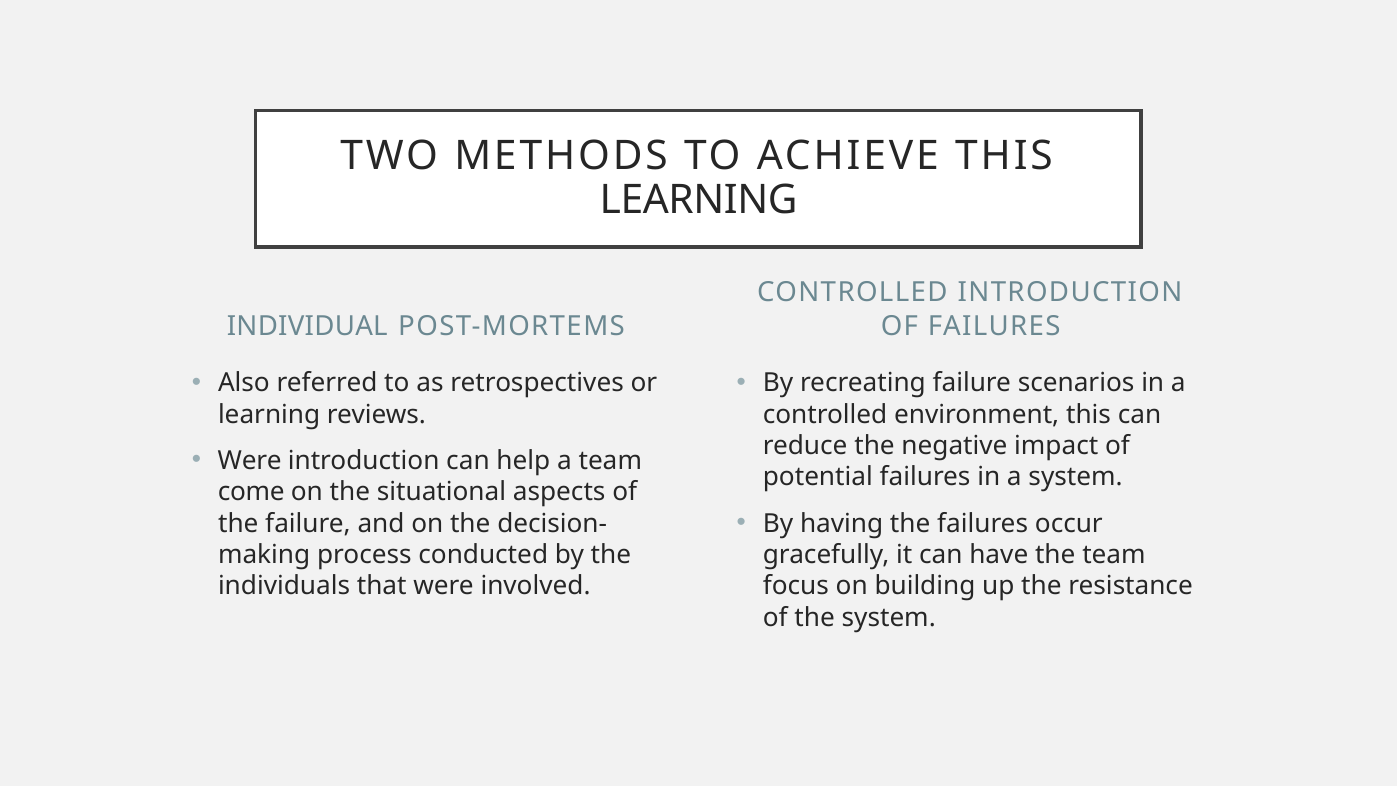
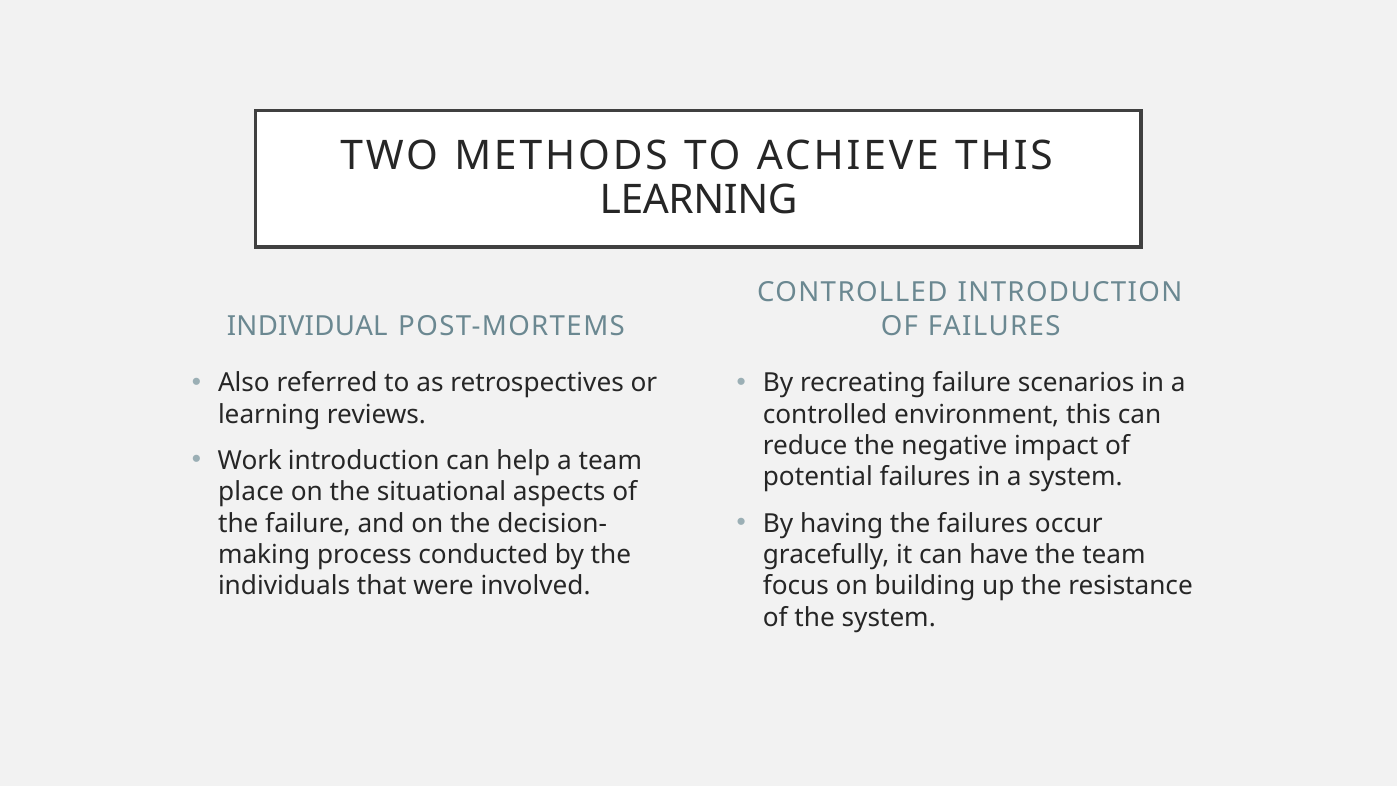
Were at (250, 460): Were -> Work
come: come -> place
